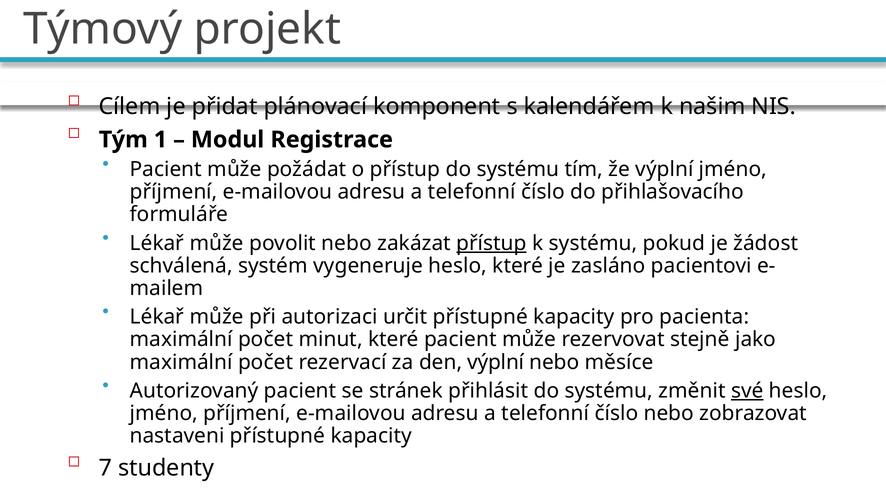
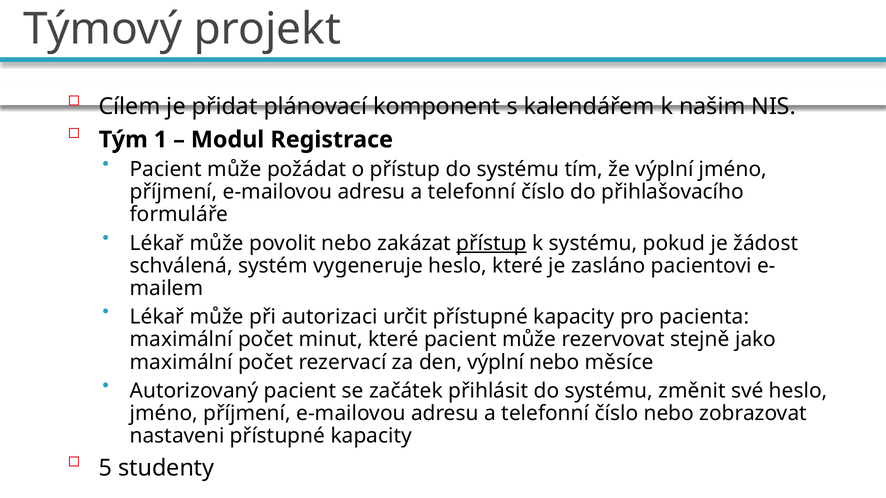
stránek: stránek -> začátek
své underline: present -> none
7: 7 -> 5
